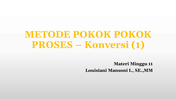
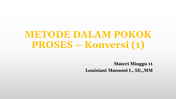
METODE POKOK: POKOK -> DALAM
